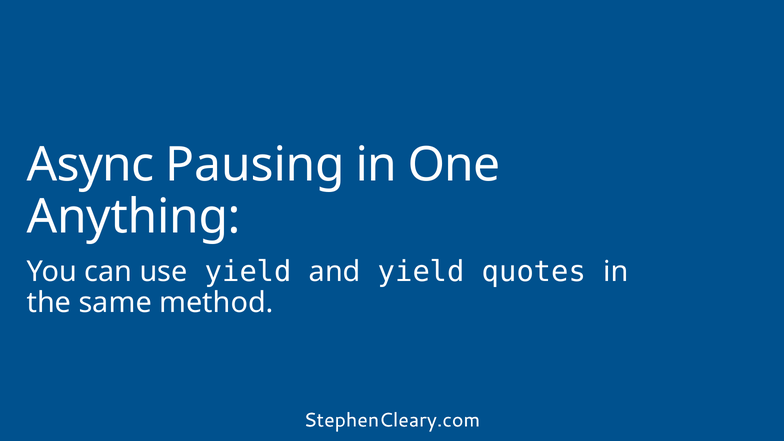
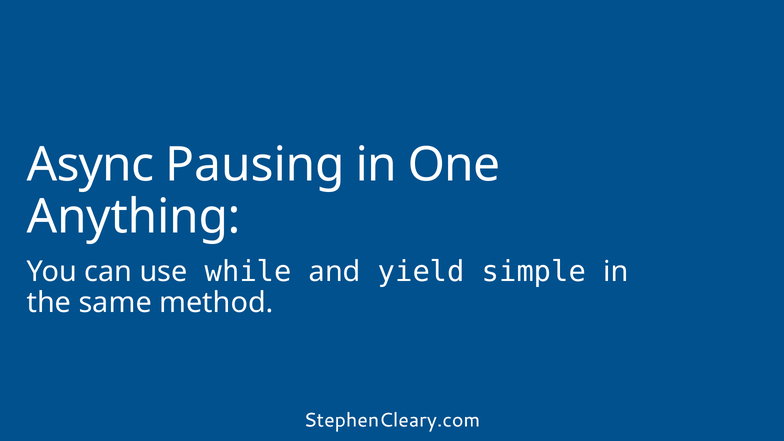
use yield: yield -> while
quotes: quotes -> simple
